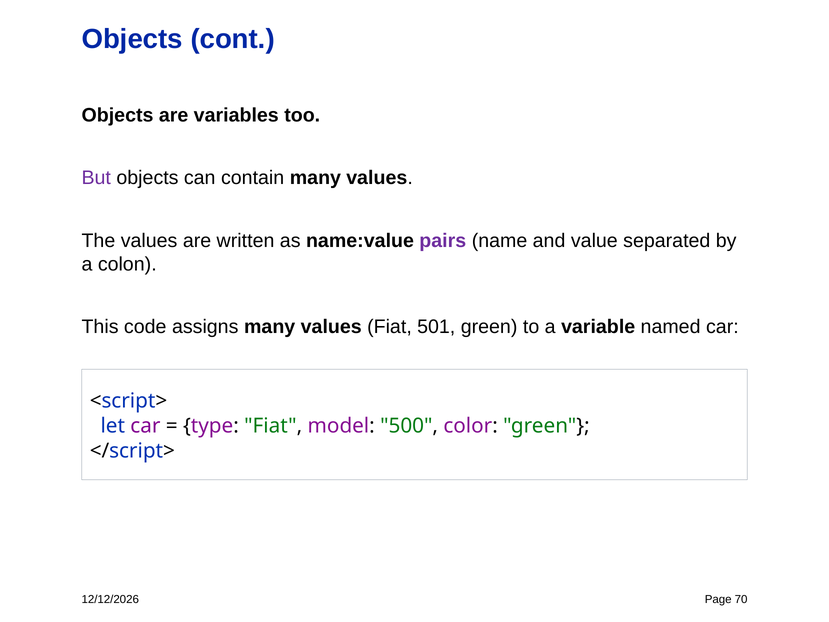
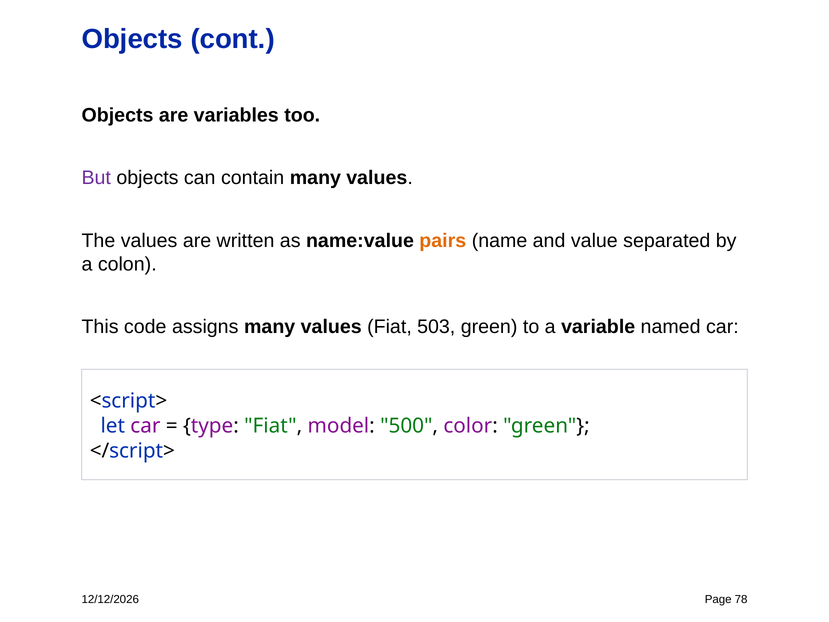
pairs colour: purple -> orange
501: 501 -> 503
70: 70 -> 78
